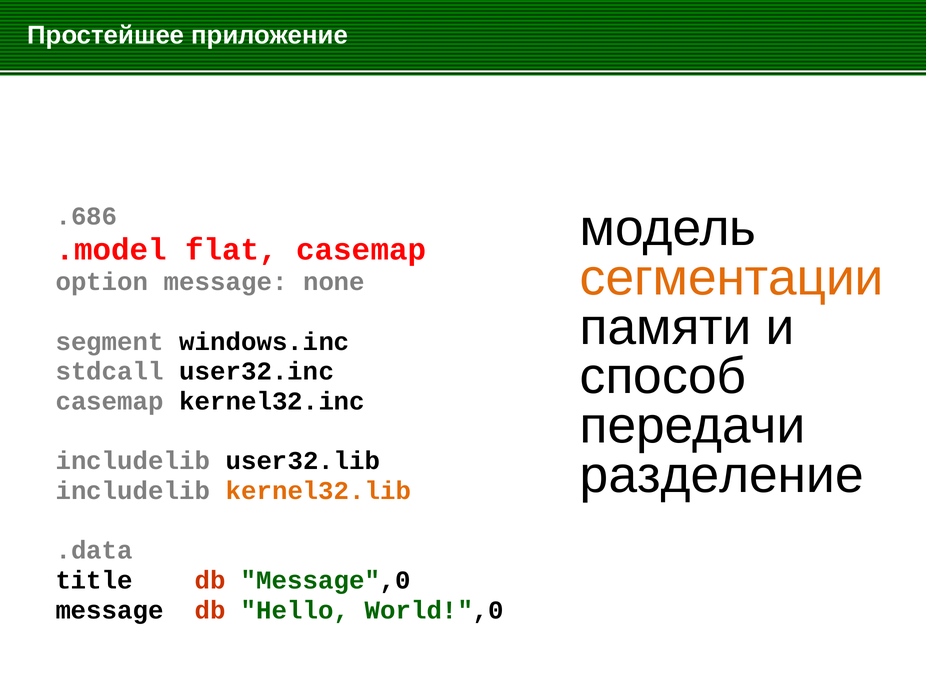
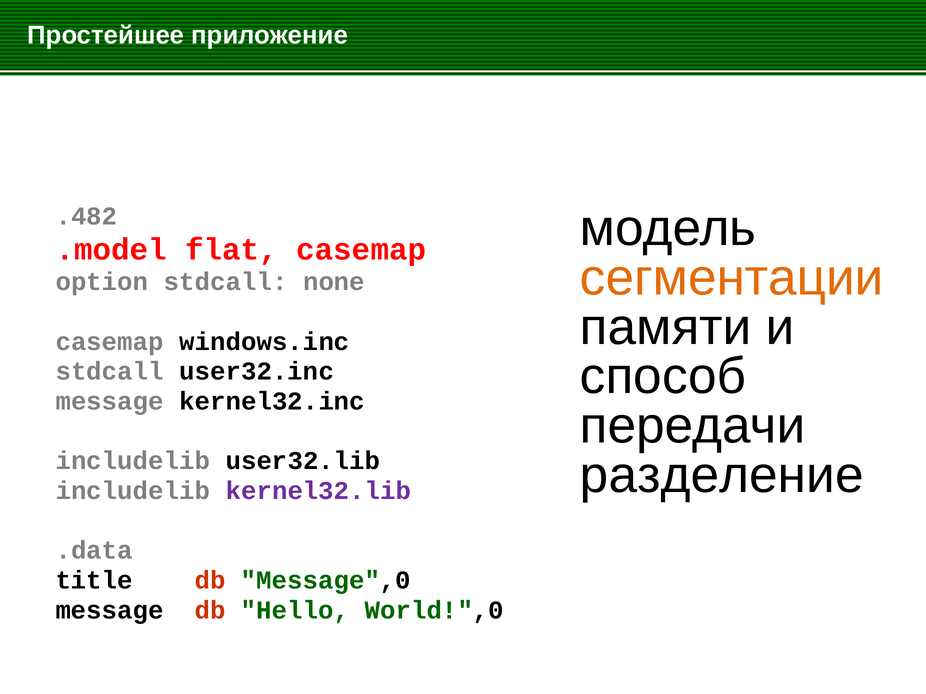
.686: .686 -> .482
option message: message -> stdcall
segment at (110, 342): segment -> casemap
casemap at (110, 402): casemap -> message
kernel32.lib colour: orange -> purple
